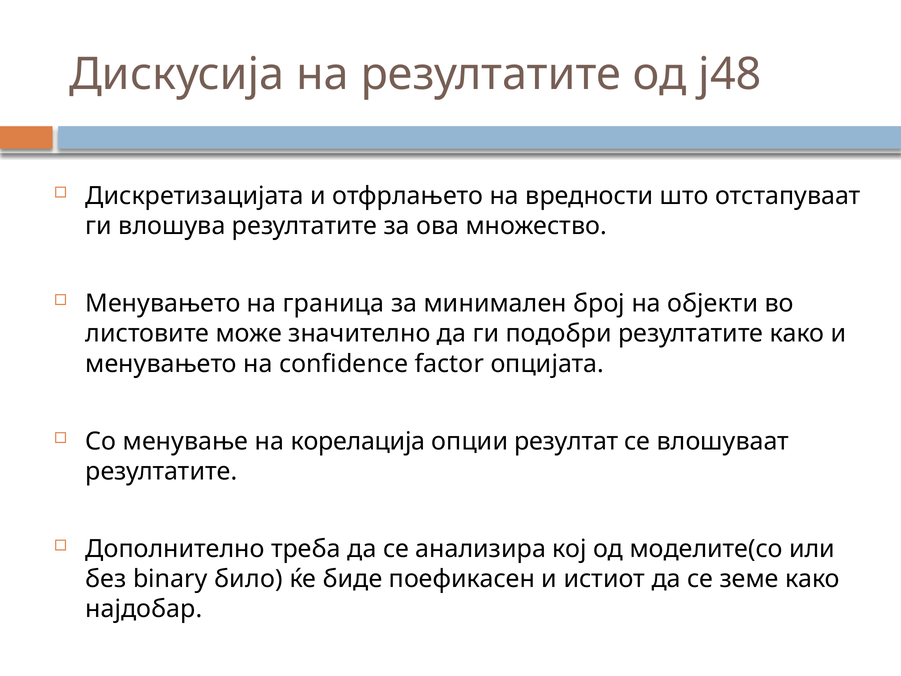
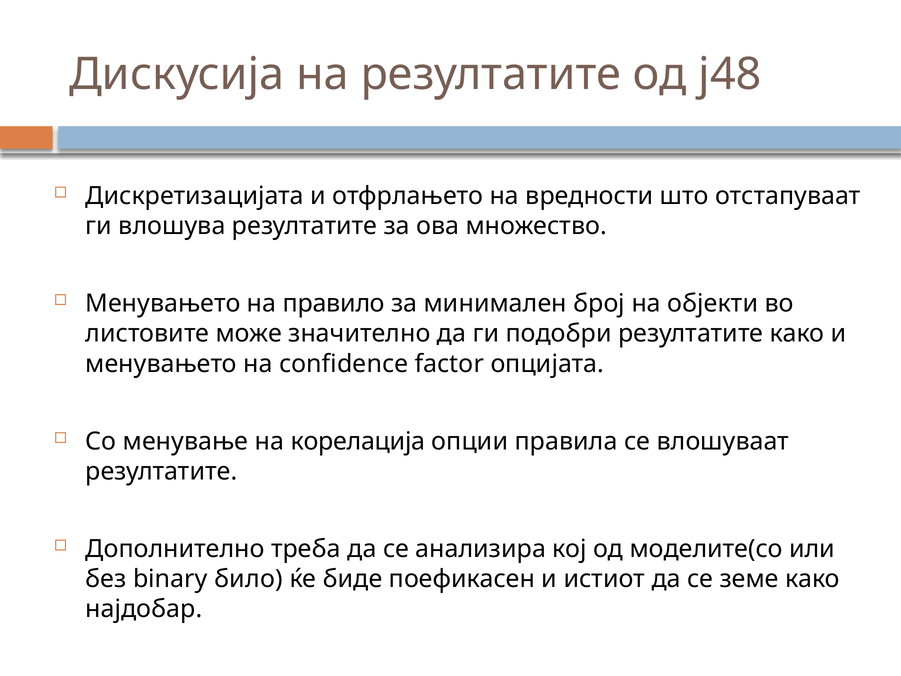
граница: граница -> правило
резултат: резултат -> правила
